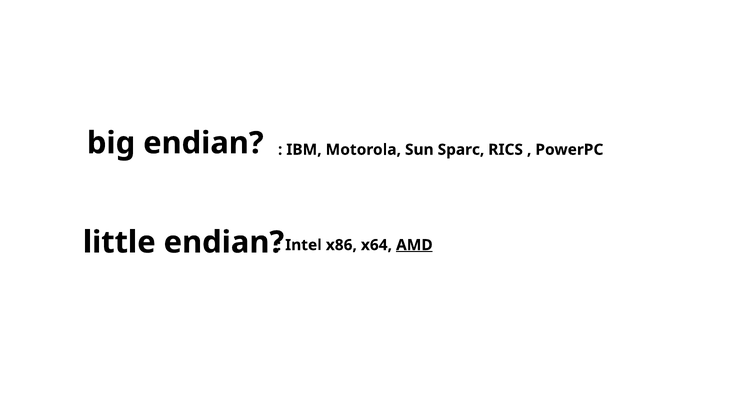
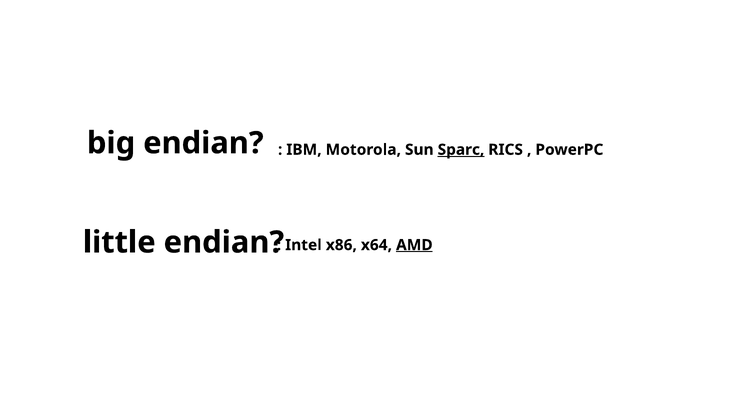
Sparc underline: none -> present
